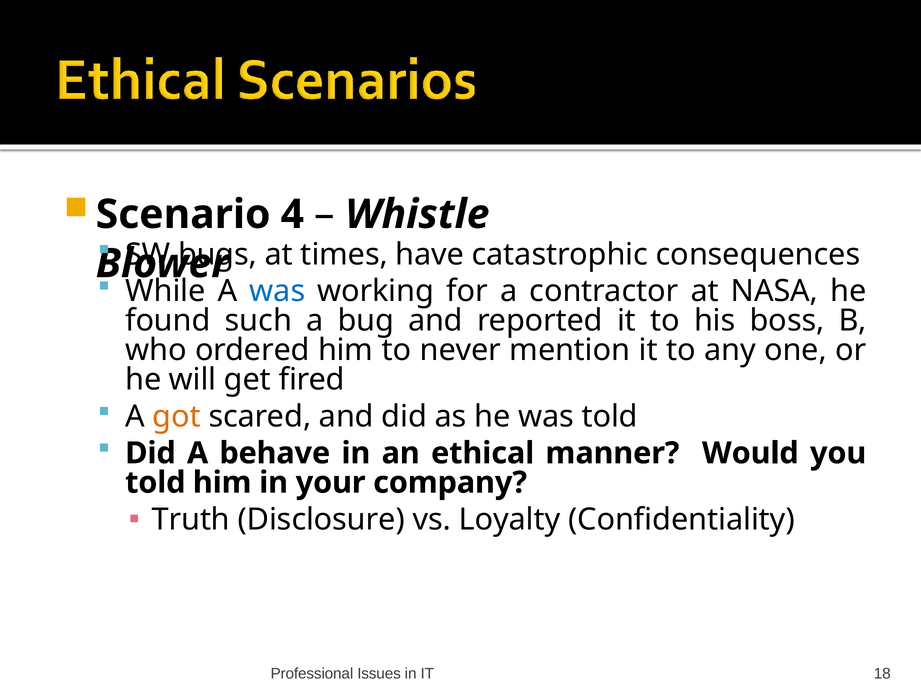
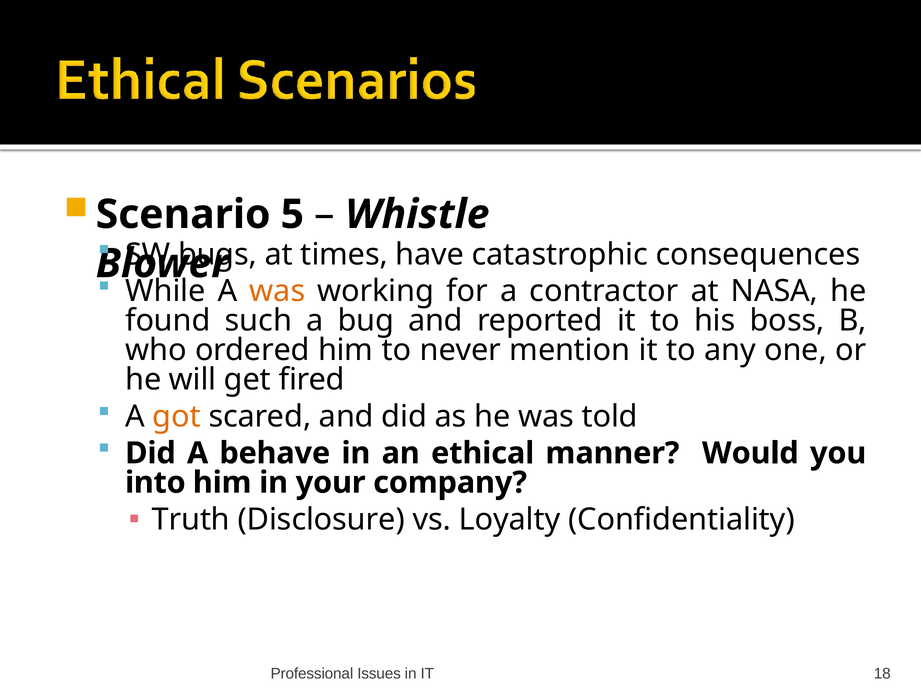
4: 4 -> 5
was at (277, 291) colour: blue -> orange
told at (155, 482): told -> into
